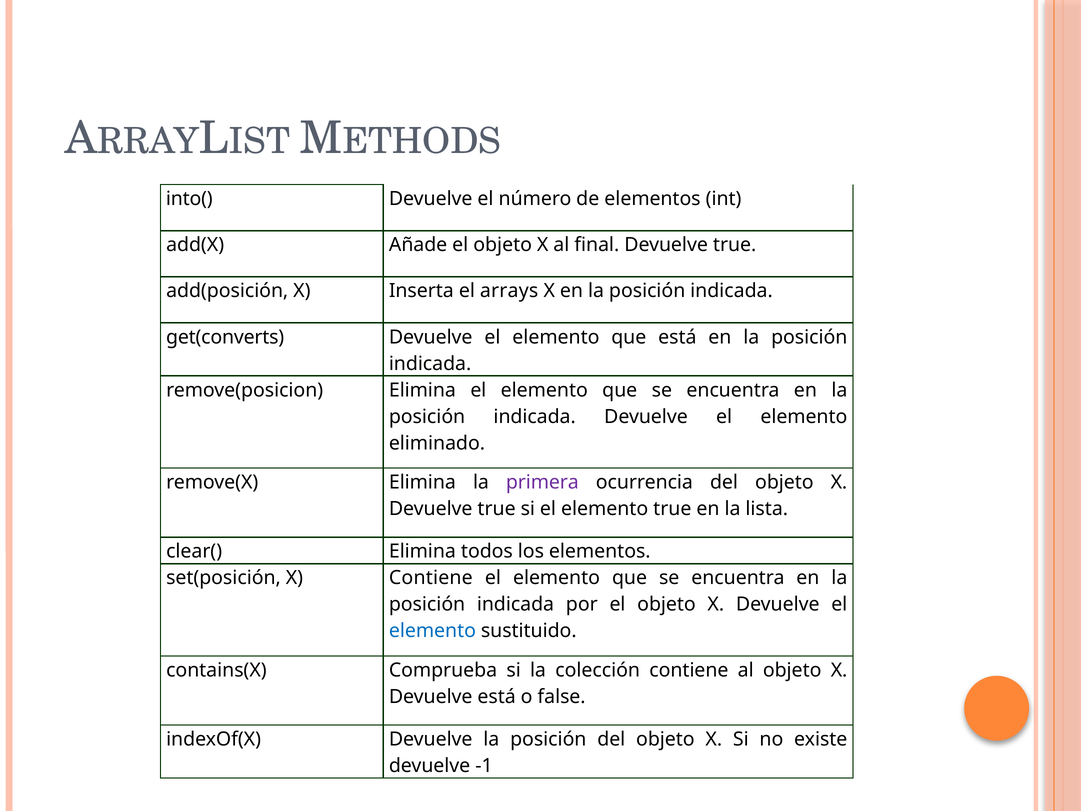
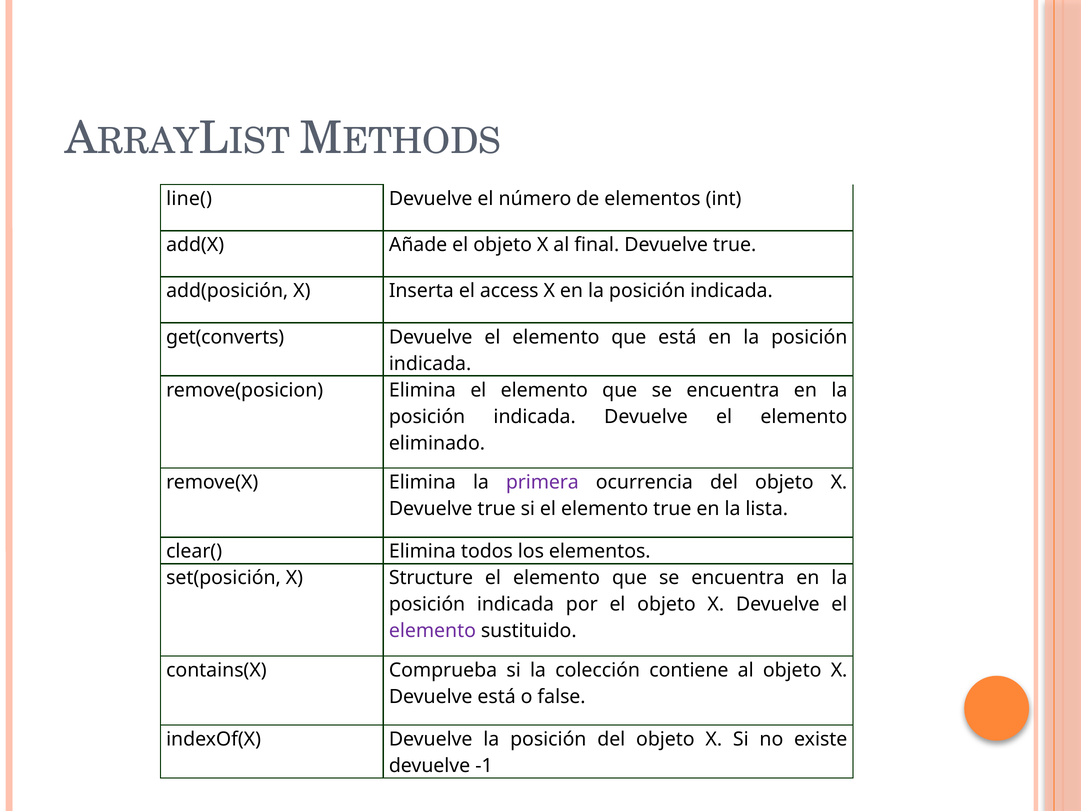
into(: into( -> line(
arrays: arrays -> access
X Contiene: Contiene -> Structure
elemento at (432, 631) colour: blue -> purple
